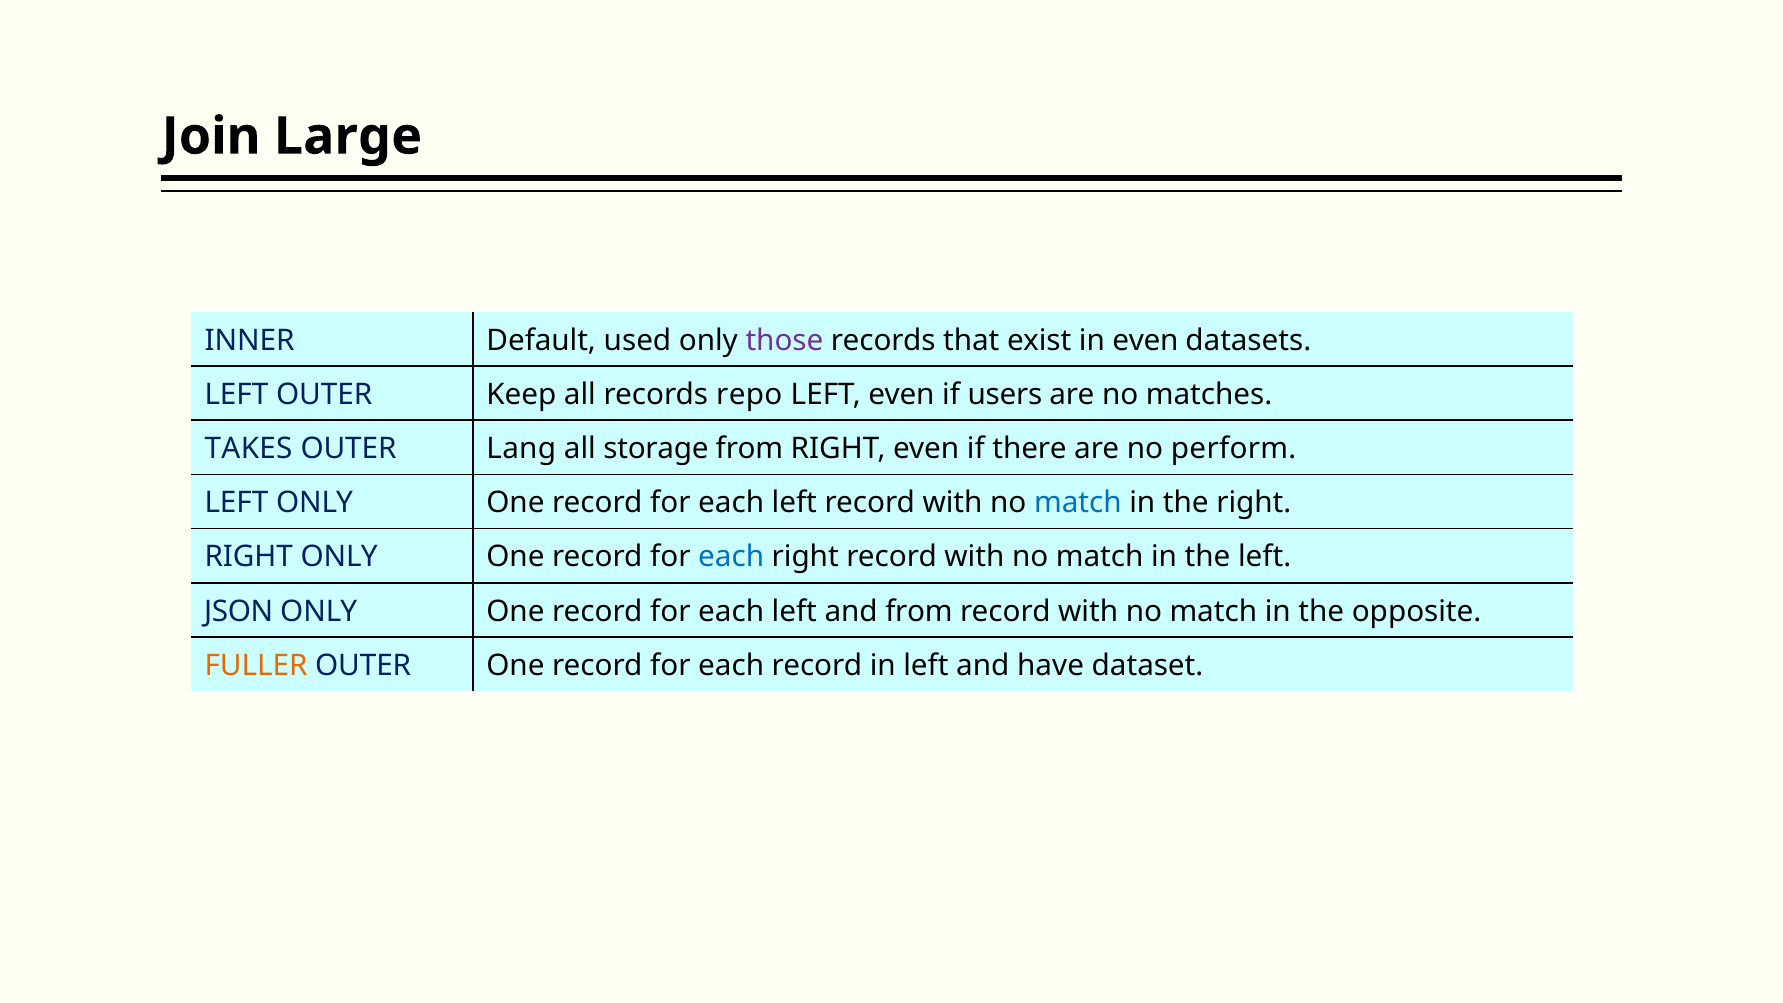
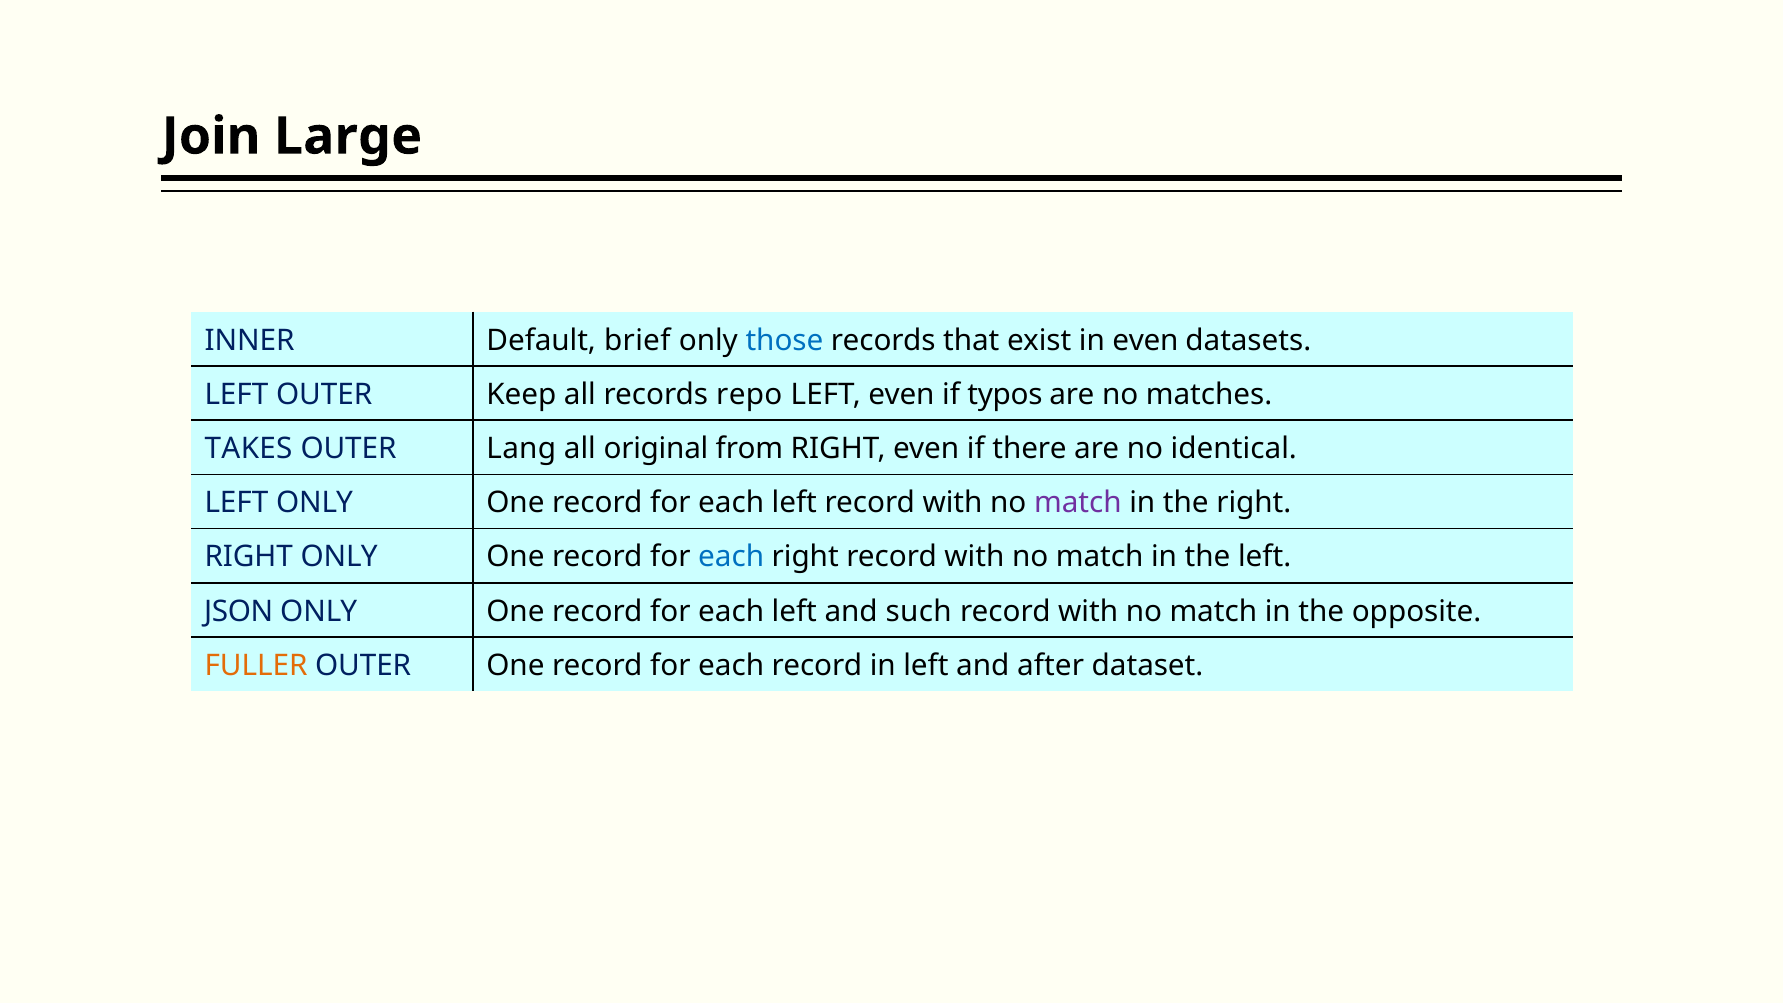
used: used -> brief
those colour: purple -> blue
users: users -> typos
storage: storage -> original
perform: perform -> identical
match at (1078, 503) colour: blue -> purple
and from: from -> such
have: have -> after
